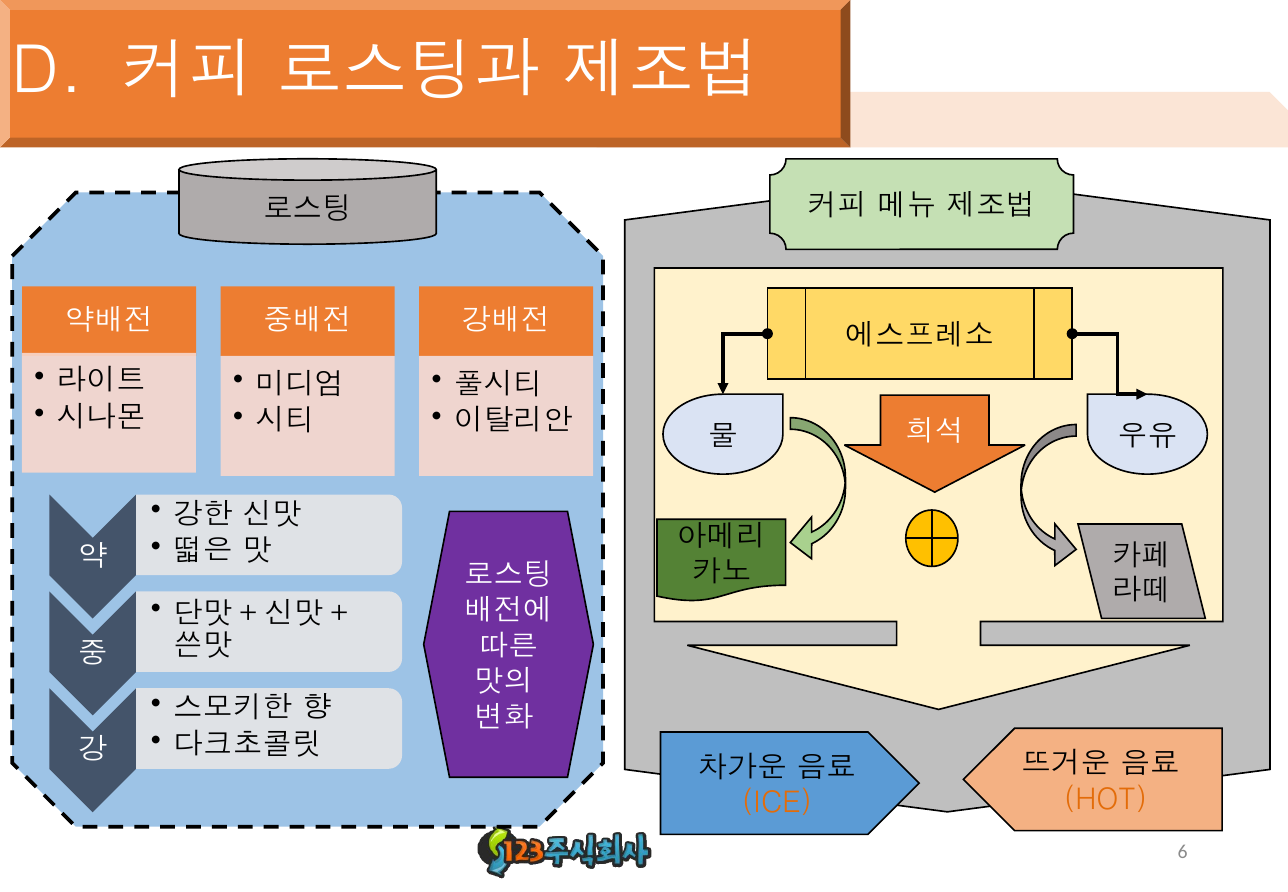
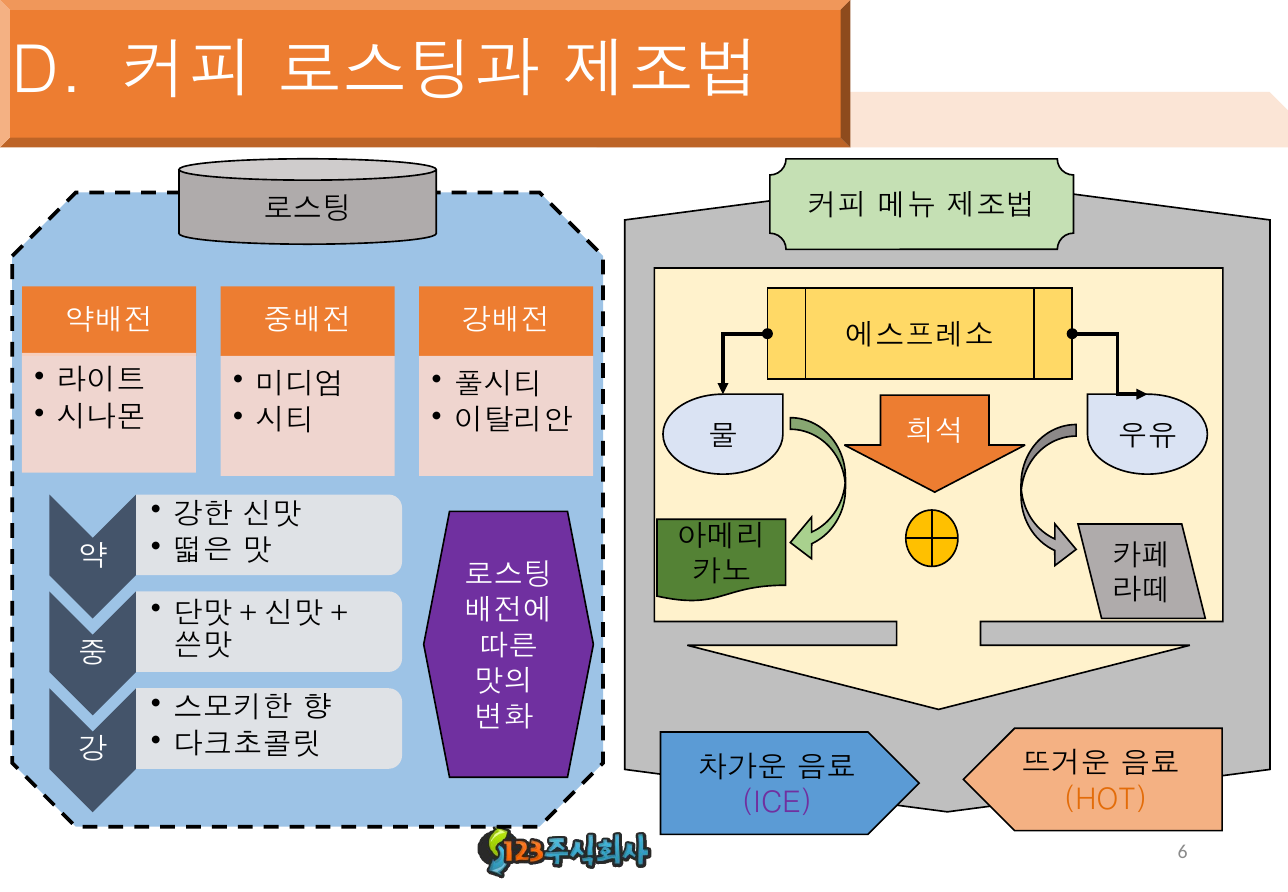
ICE colour: orange -> purple
